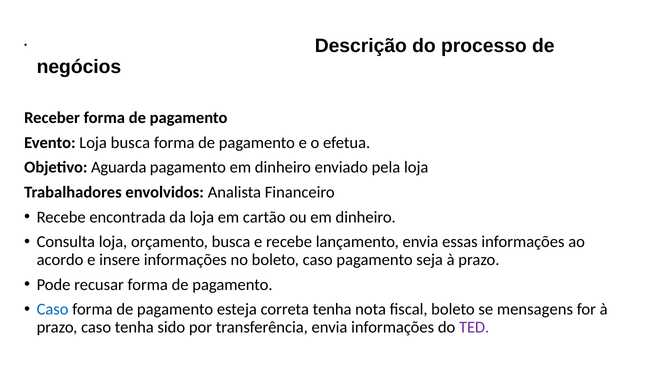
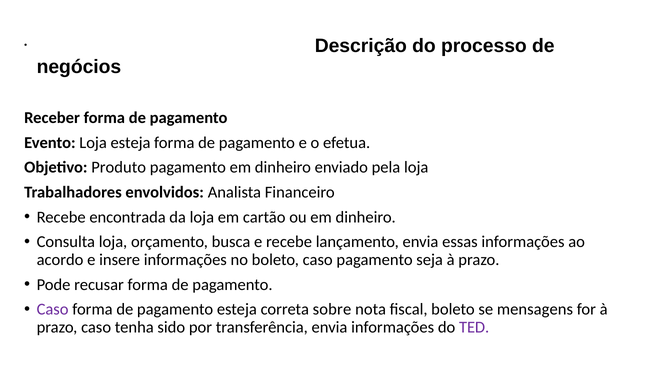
Loja busca: busca -> esteja
Aguarda: Aguarda -> Produto
Caso at (53, 309) colour: blue -> purple
correta tenha: tenha -> sobre
